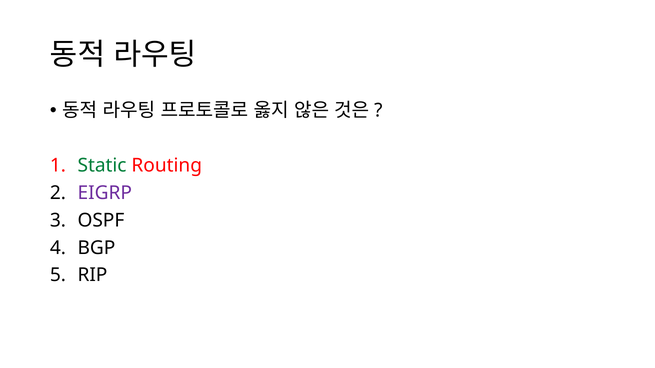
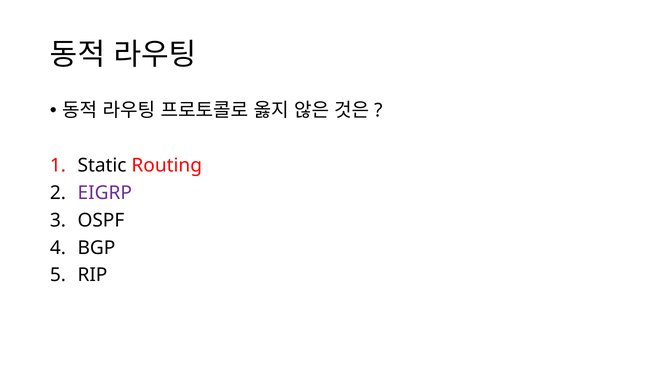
Static colour: green -> black
